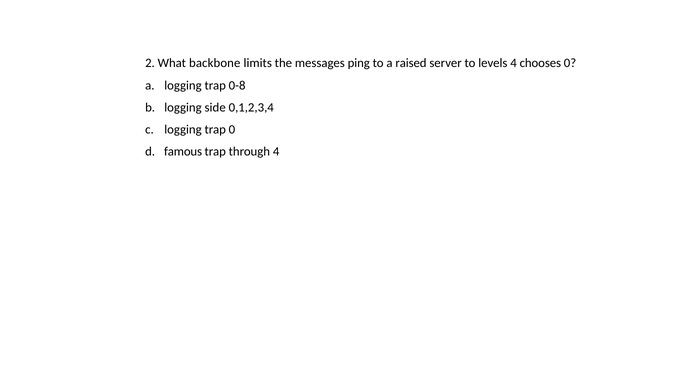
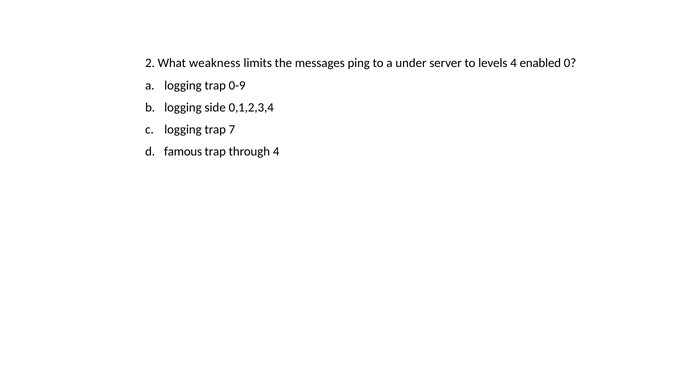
backbone: backbone -> weakness
raised: raised -> under
chooses: chooses -> enabled
0-8: 0-8 -> 0-9
trap 0: 0 -> 7
